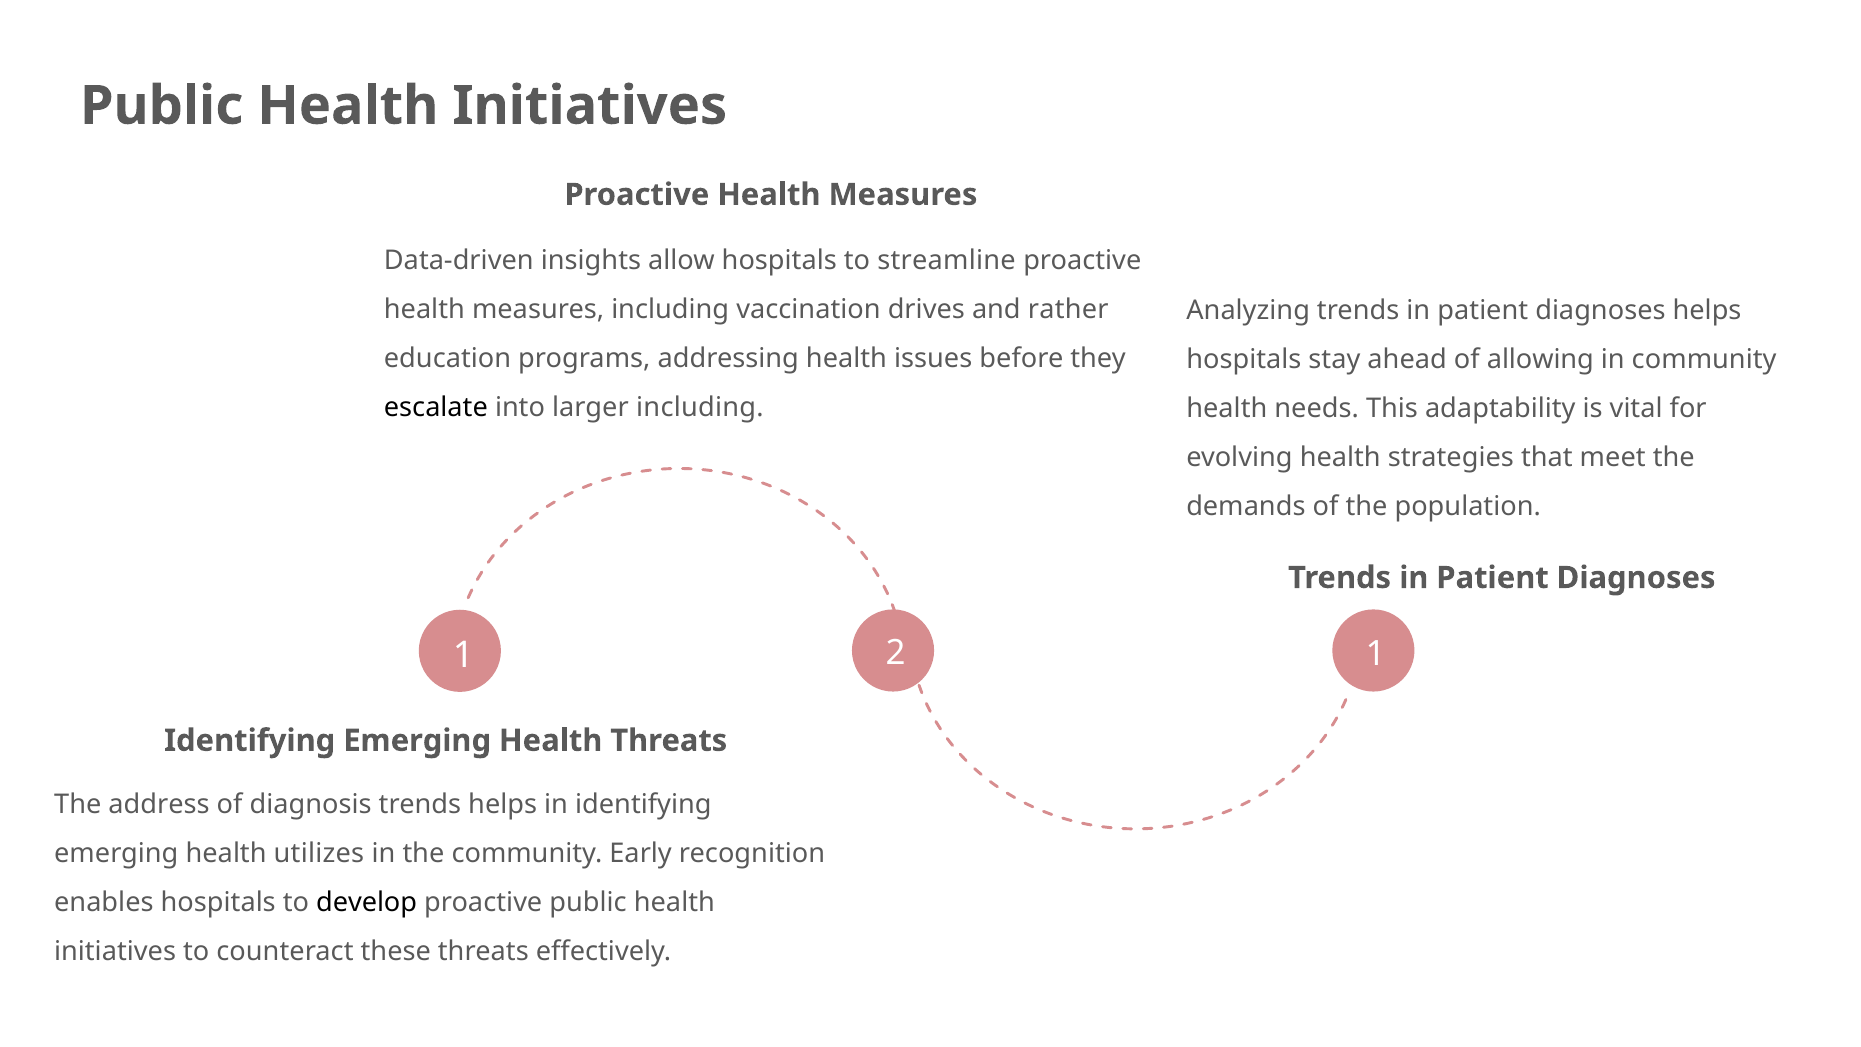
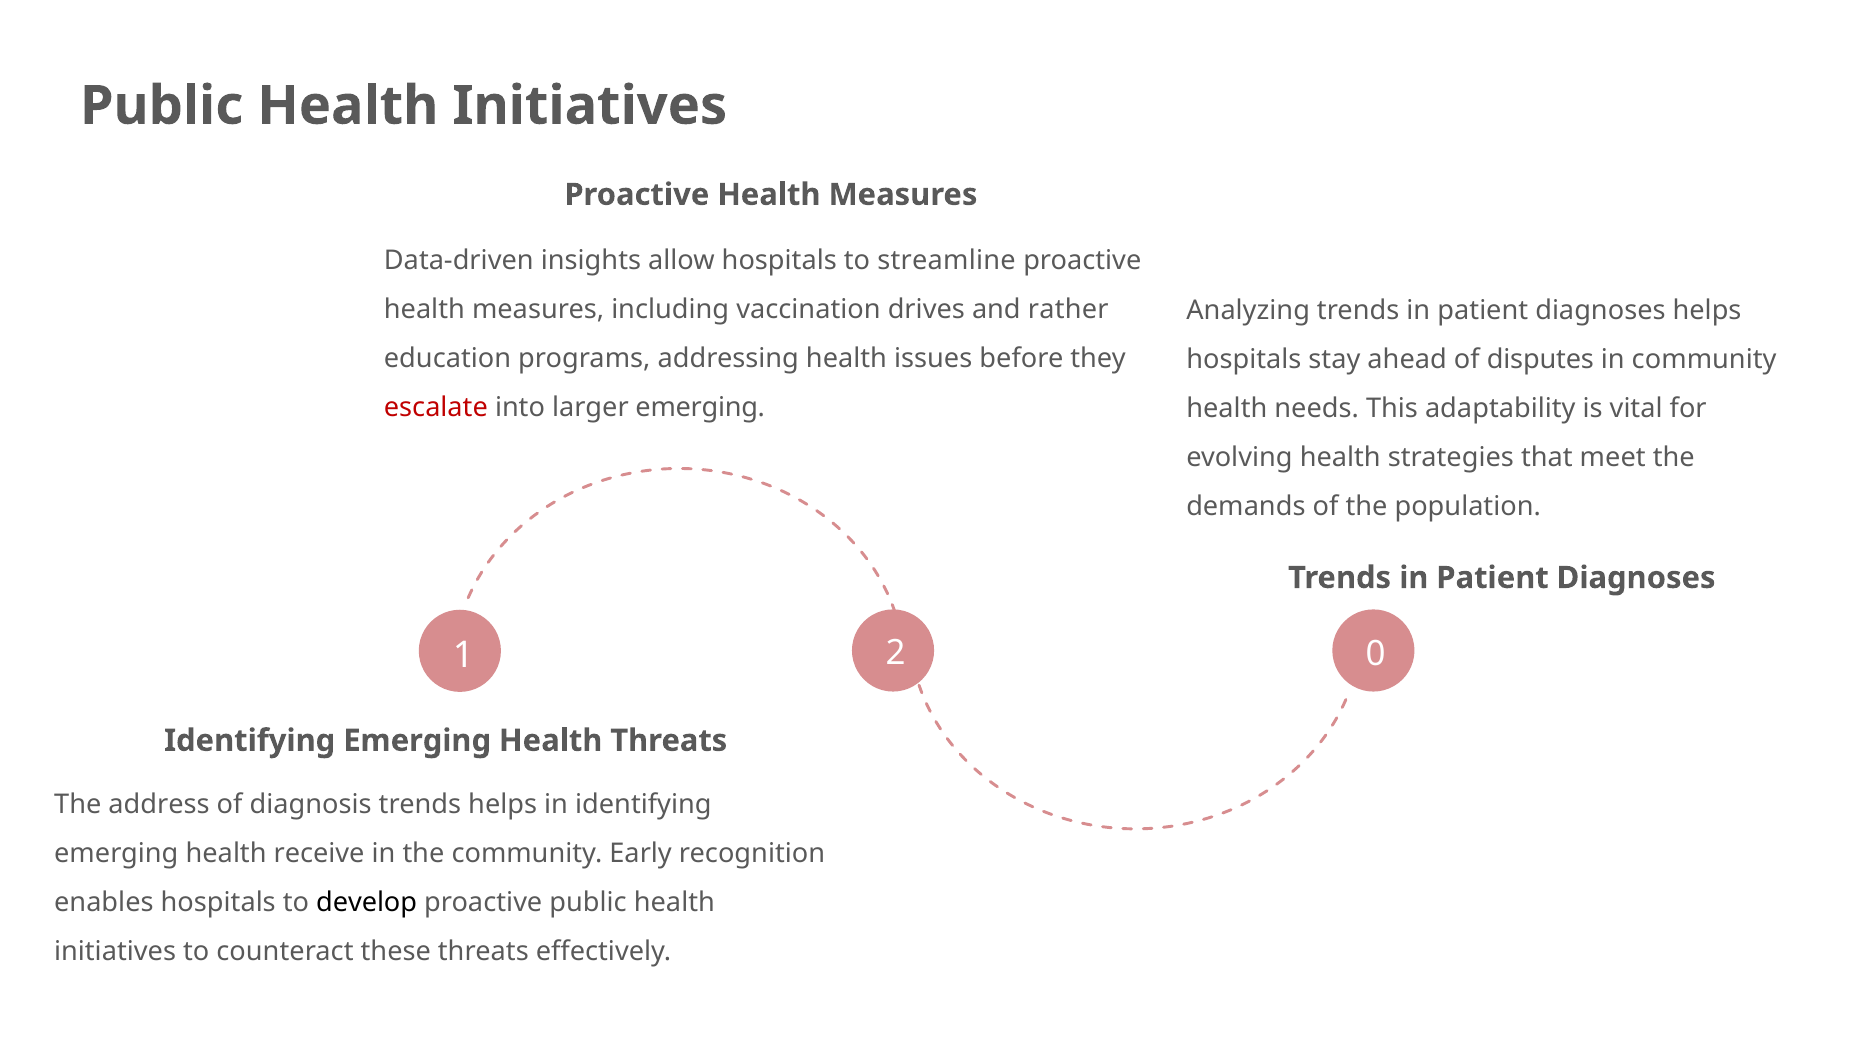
allowing: allowing -> disputes
escalate colour: black -> red
larger including: including -> emerging
1 at (1375, 654): 1 -> 0
utilizes: utilizes -> receive
